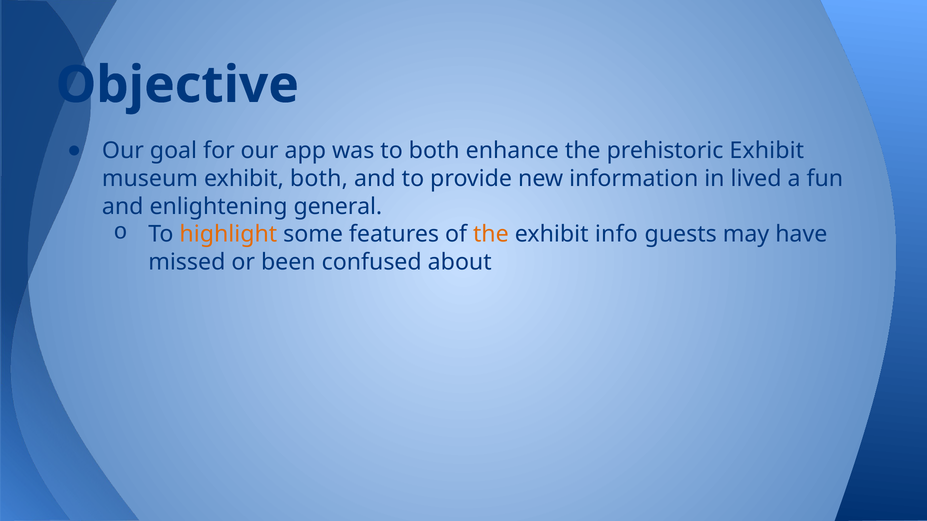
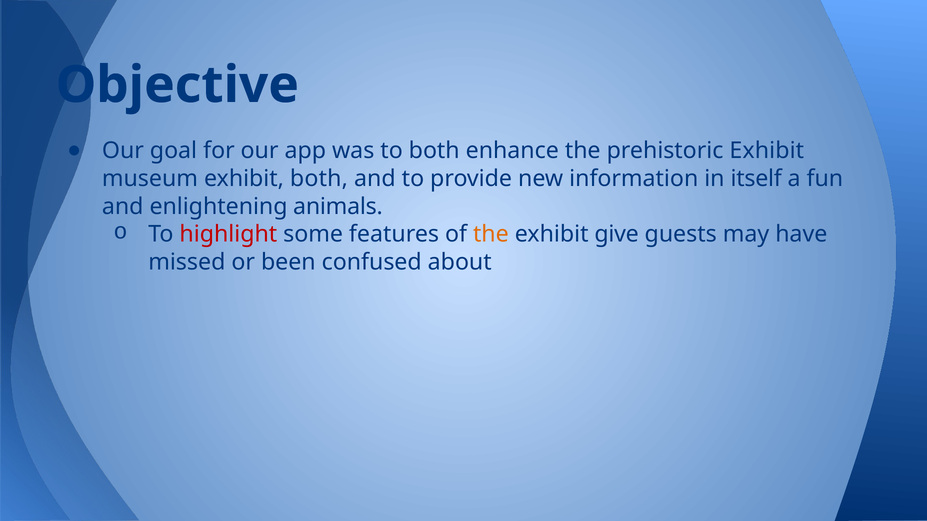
lived: lived -> itself
general: general -> animals
highlight colour: orange -> red
info: info -> give
